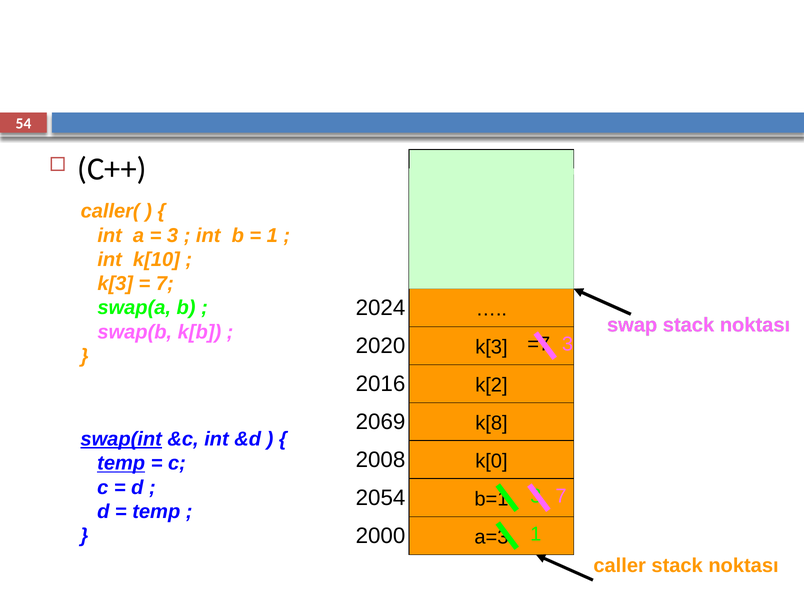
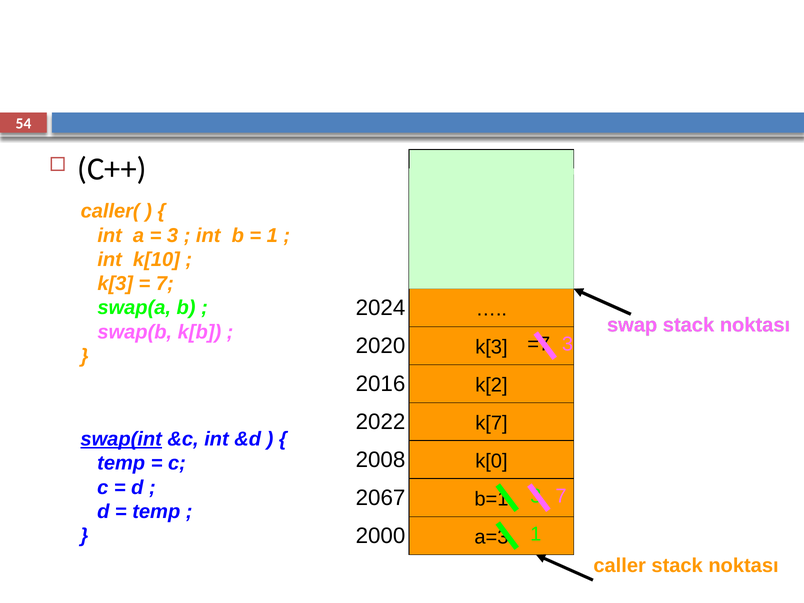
2069: 2069 -> 2022
k[8: k[8 -> k[7
temp at (121, 463) underline: present -> none
2054: 2054 -> 2067
